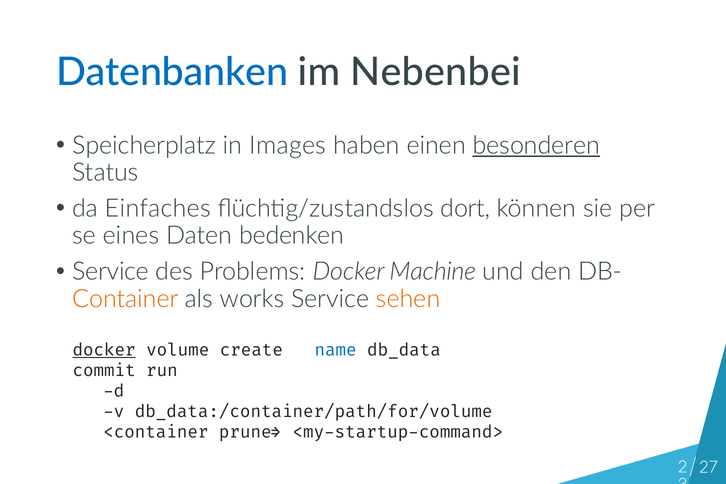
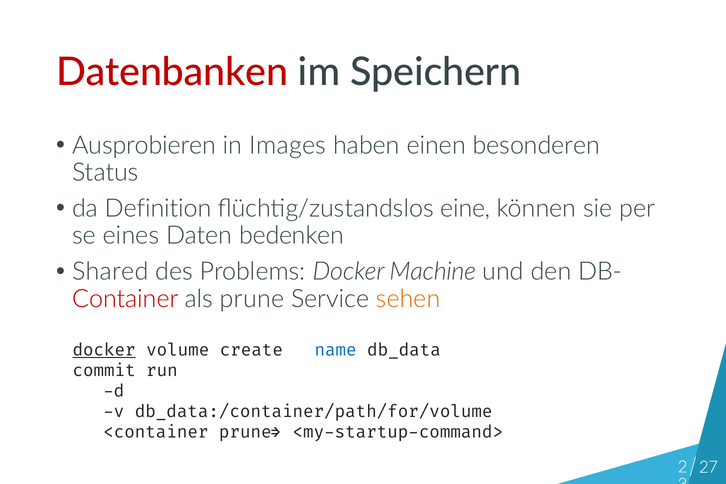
Datenbanken colour: blue -> red
Nebenbei: Nebenbei -> Speichern
Speicherplatz: Speicherplatz -> Ausprobieren
besonderen underline: present -> none
Einfaches: Einfaches -> Definition
dort: dort -> eine
Service at (111, 272): Service -> Shared
Container colour: orange -> red
works: works -> prune
